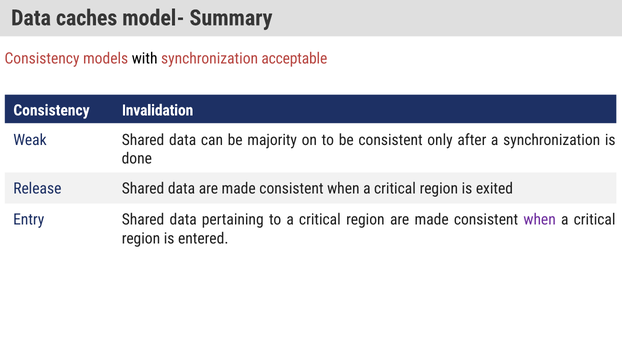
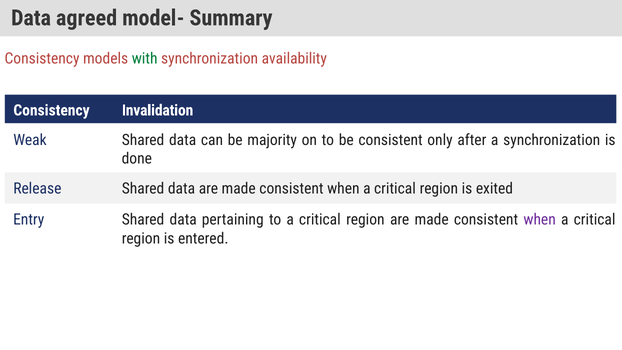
caches: caches -> agreed
with colour: black -> green
acceptable: acceptable -> availability
